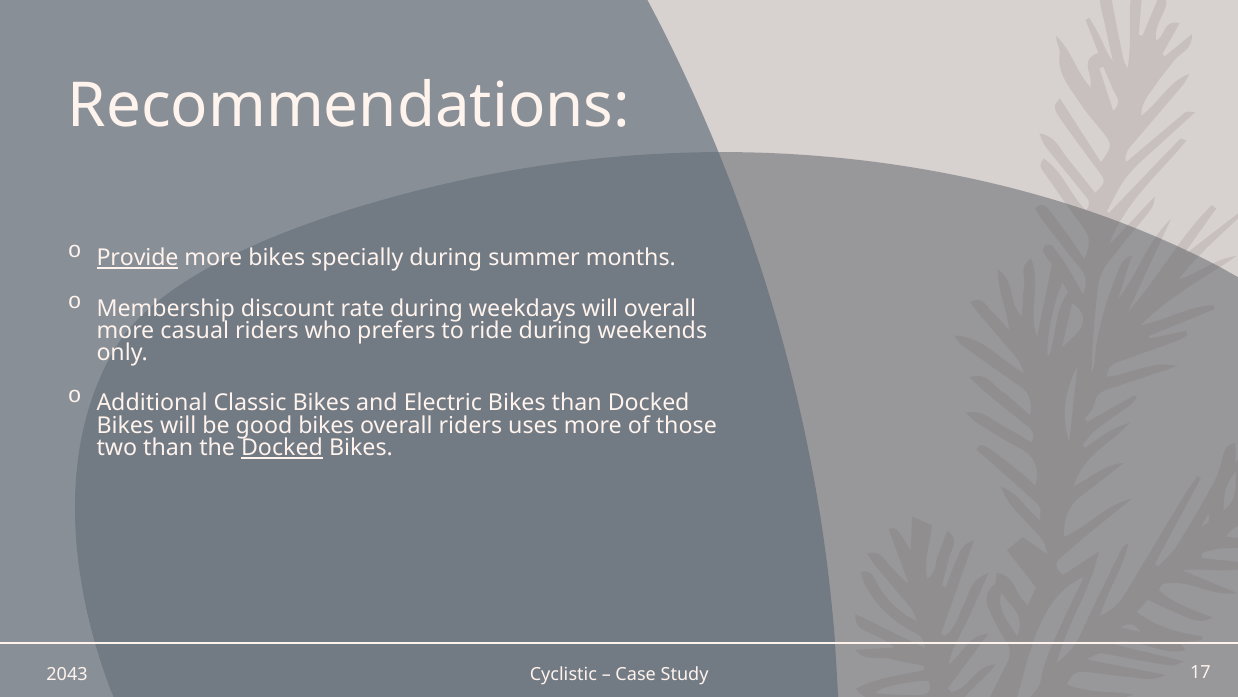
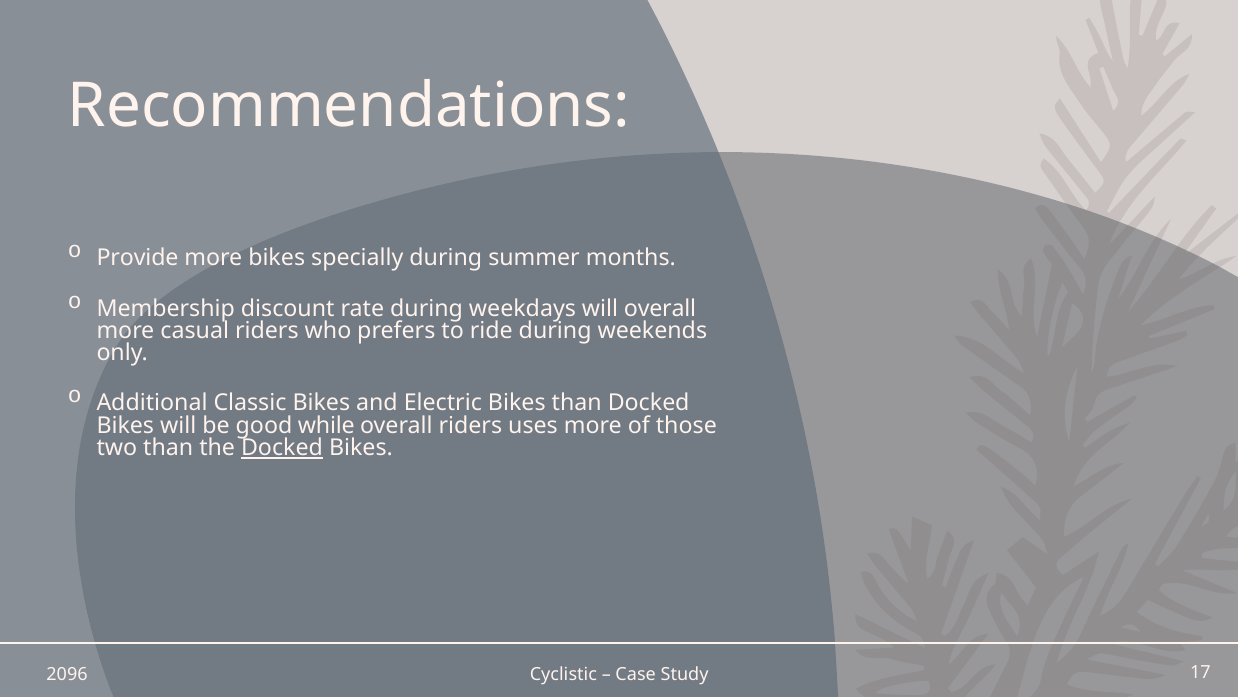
Provide underline: present -> none
good bikes: bikes -> while
2043: 2043 -> 2096
